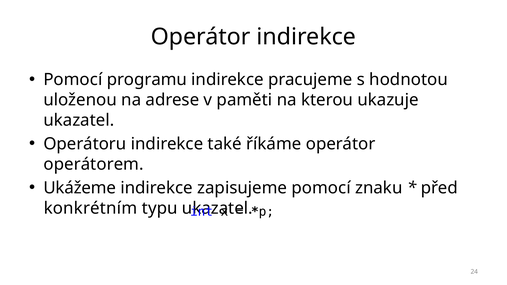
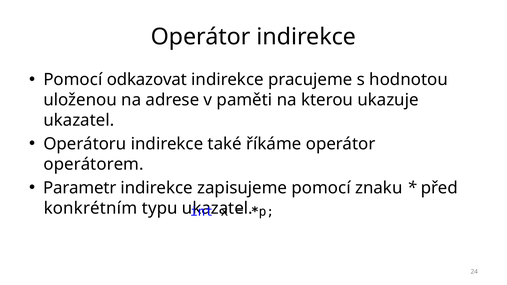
programu: programu -> odkazovat
Ukážeme: Ukážeme -> Parametr
